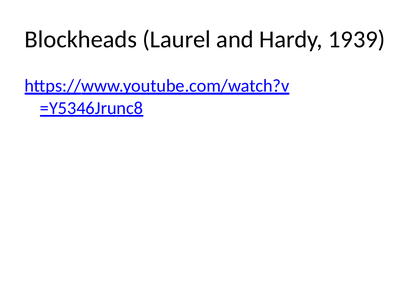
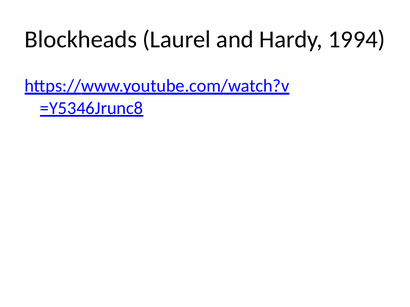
1939: 1939 -> 1994
